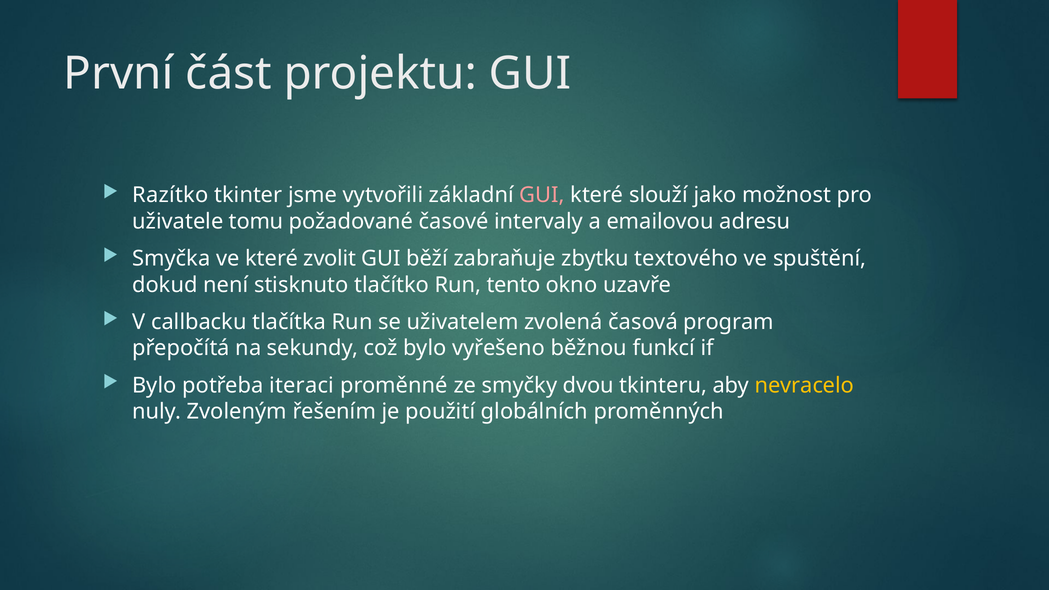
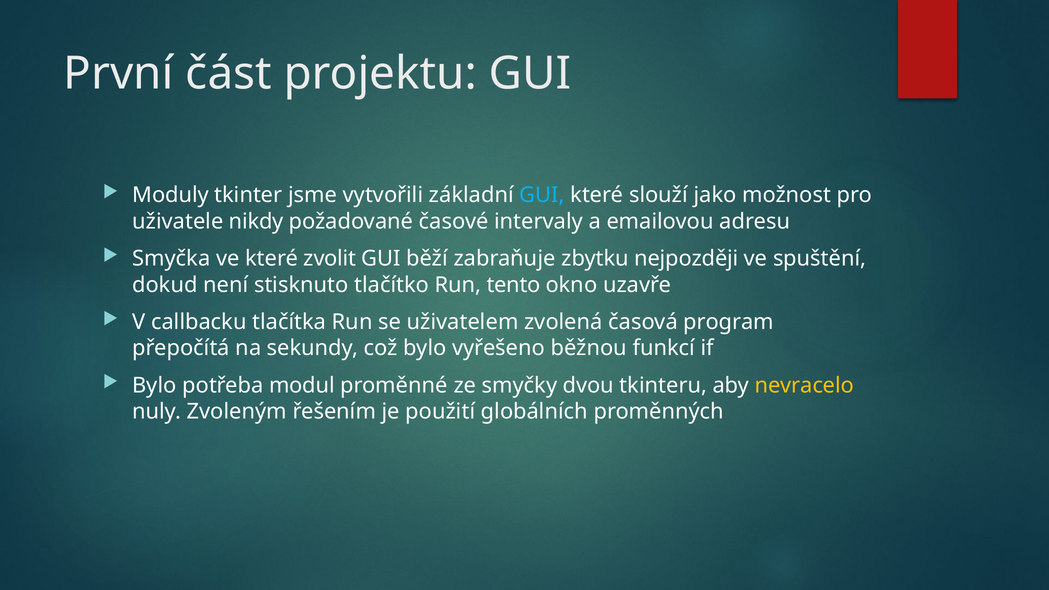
Razítko: Razítko -> Moduly
GUI at (542, 195) colour: pink -> light blue
tomu: tomu -> nikdy
textového: textového -> nejpozději
iteraci: iteraci -> modul
